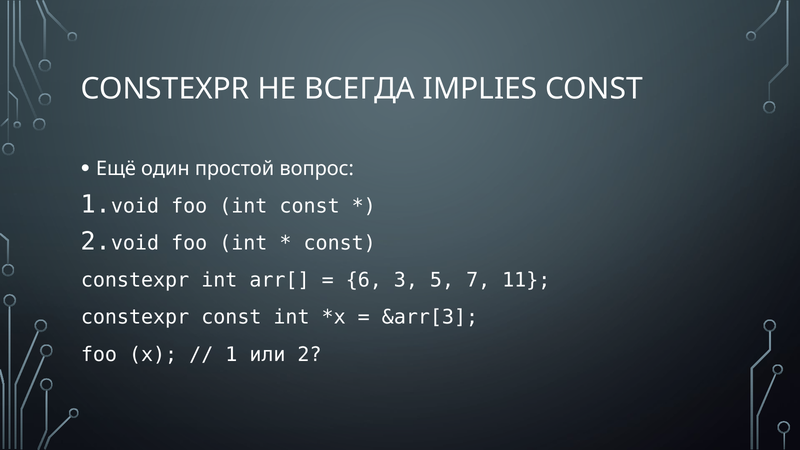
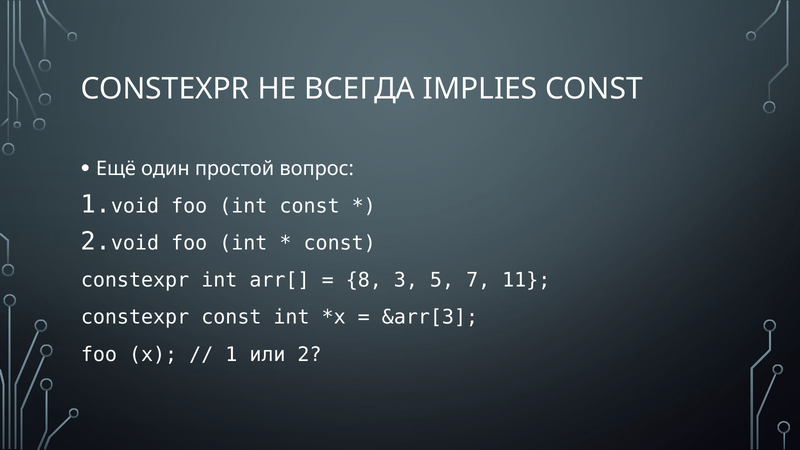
6: 6 -> 8
